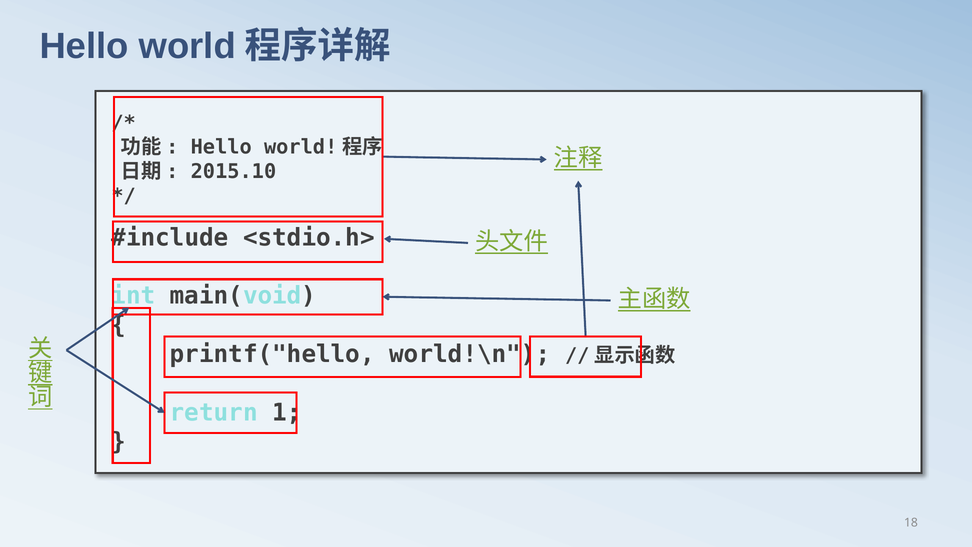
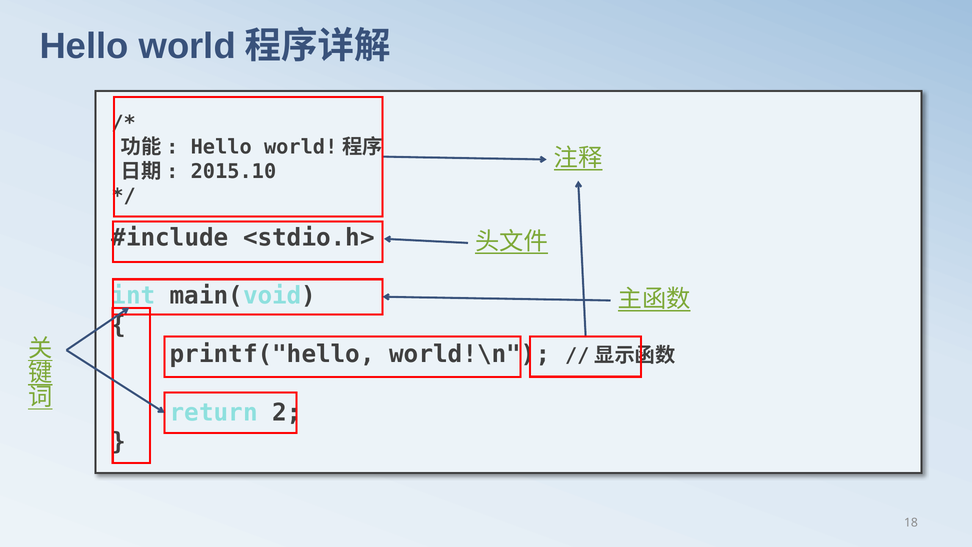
1: 1 -> 2
